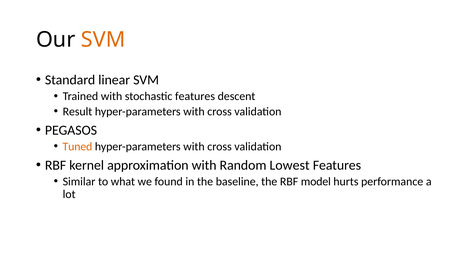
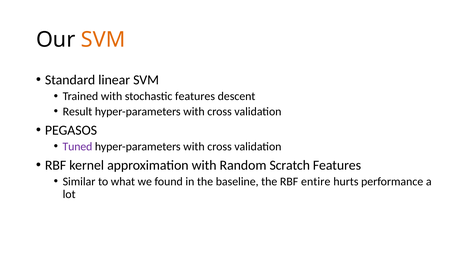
Tuned colour: orange -> purple
Lowest: Lowest -> Scratch
model: model -> entire
